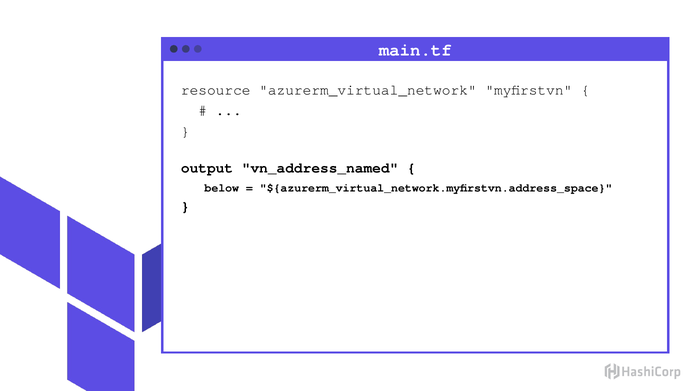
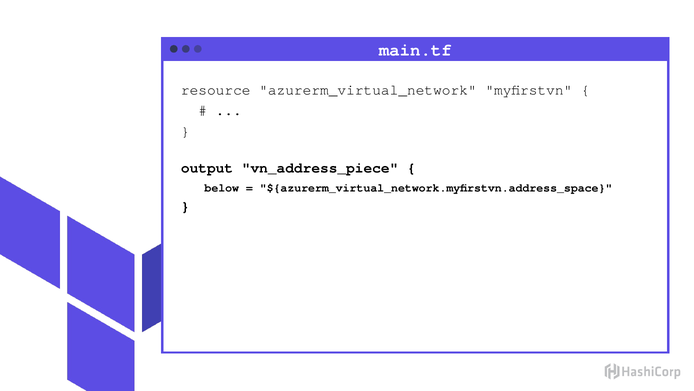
vn_address_named: vn_address_named -> vn_address_piece
